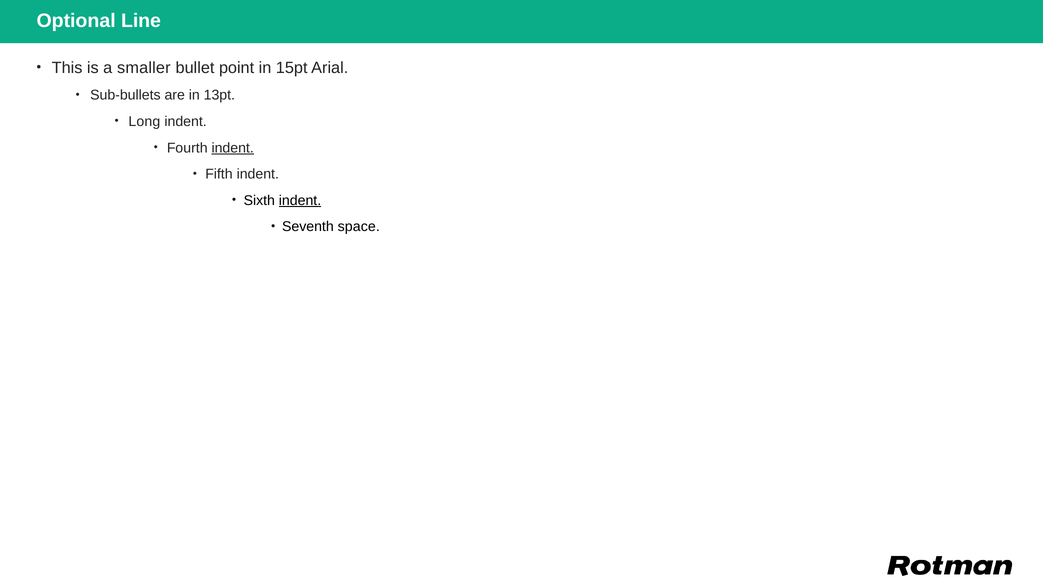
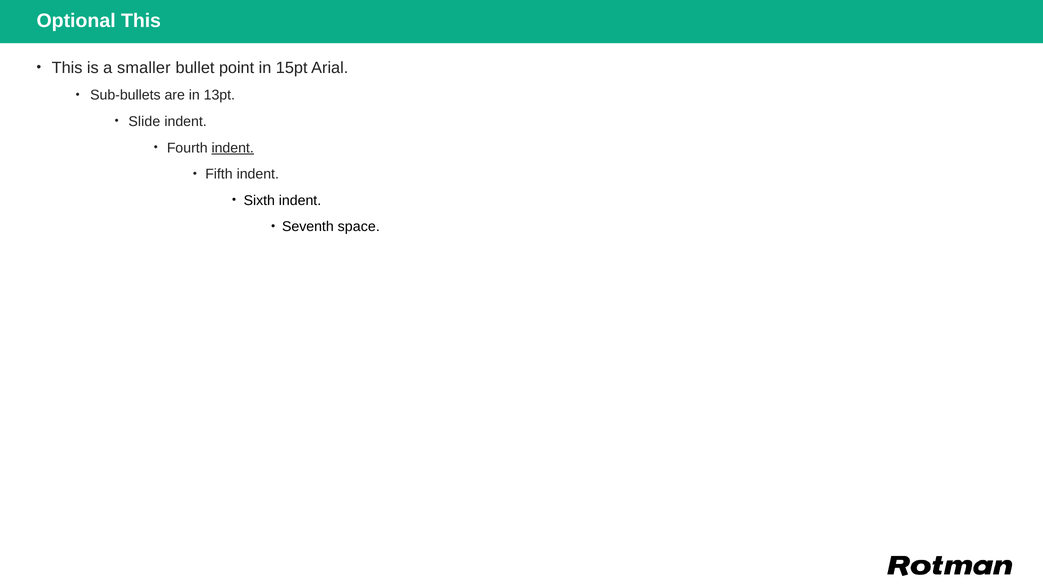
Optional Line: Line -> This
Long: Long -> Slide
indent at (300, 201) underline: present -> none
